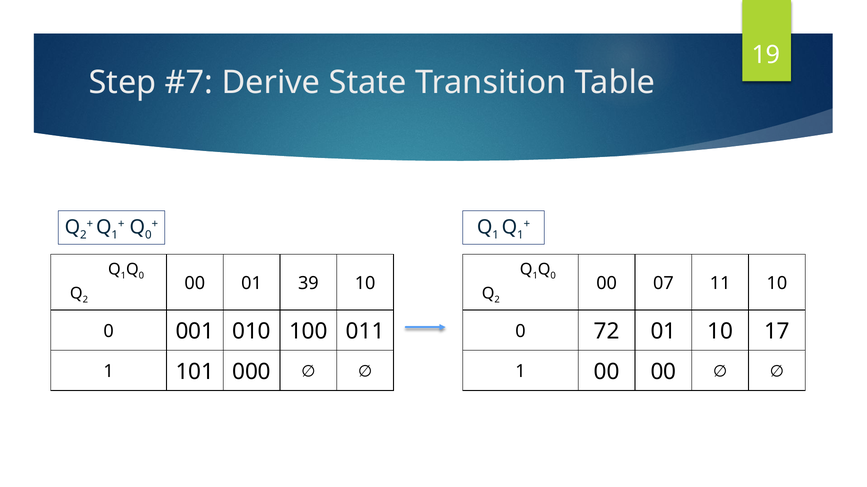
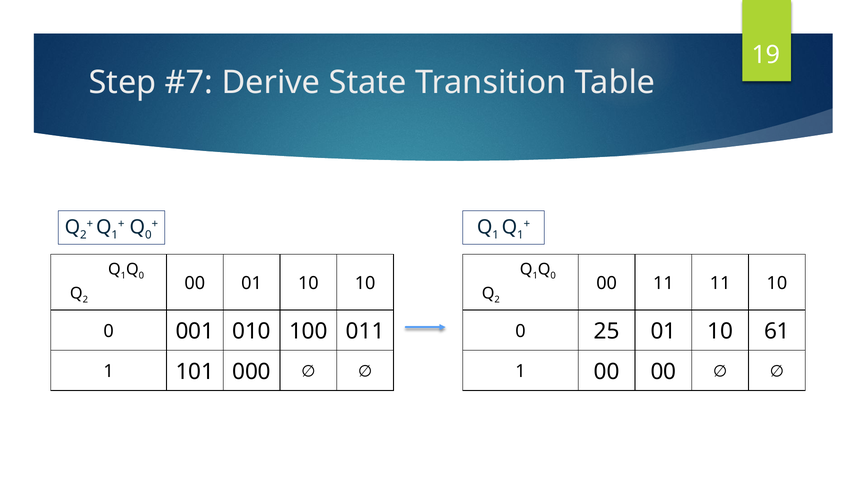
00 01 39: 39 -> 10
00 07: 07 -> 11
72: 72 -> 25
17: 17 -> 61
